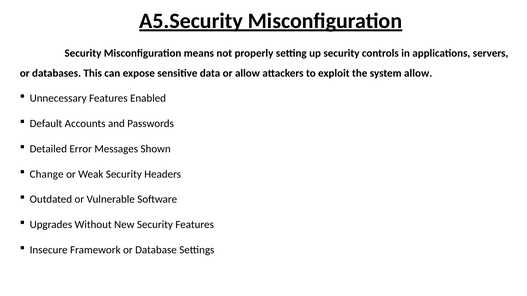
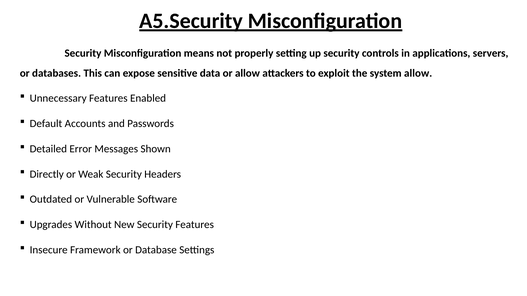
Change: Change -> Directly
